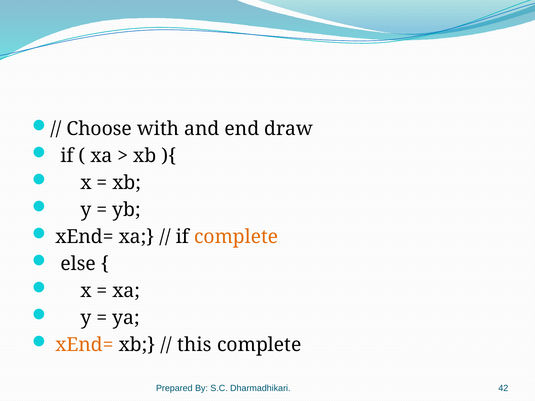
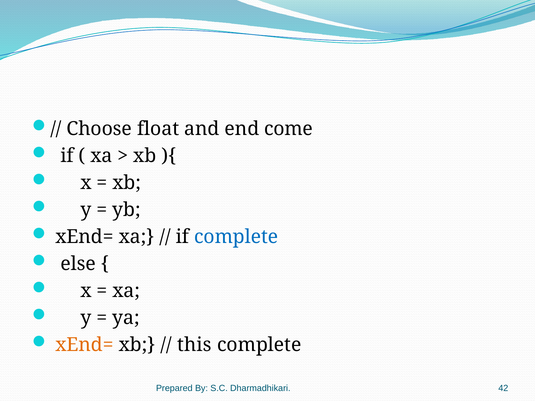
with: with -> float
draw: draw -> come
complete at (236, 237) colour: orange -> blue
